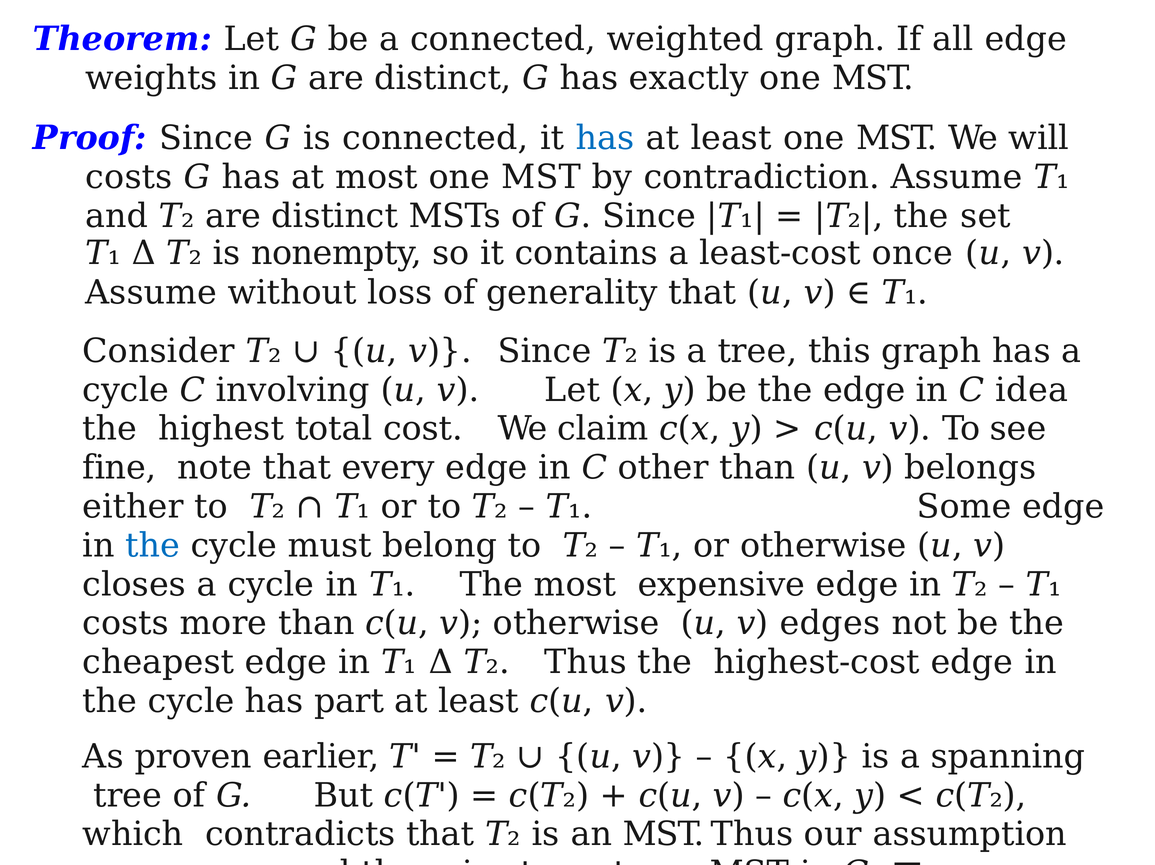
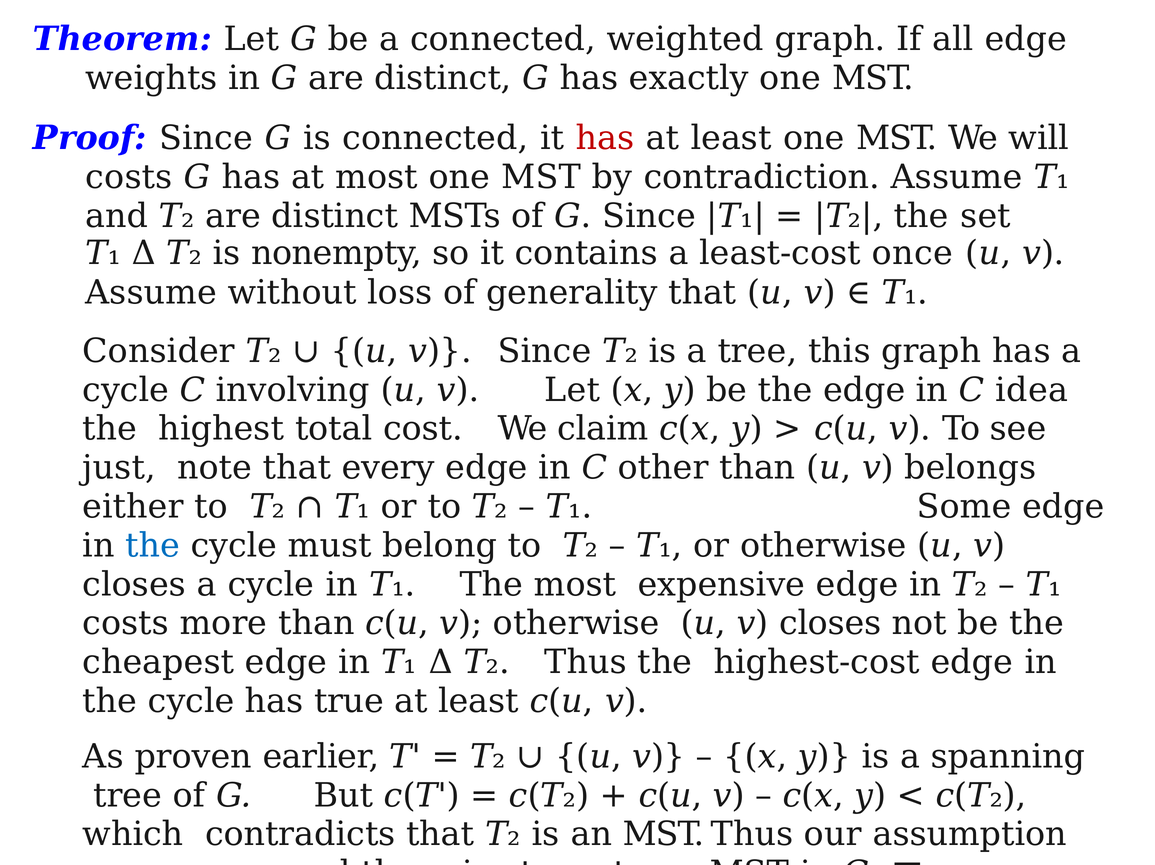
has at (605, 138) colour: blue -> red
fine: fine -> just
edges at (830, 624): edges -> closes
part: part -> true
